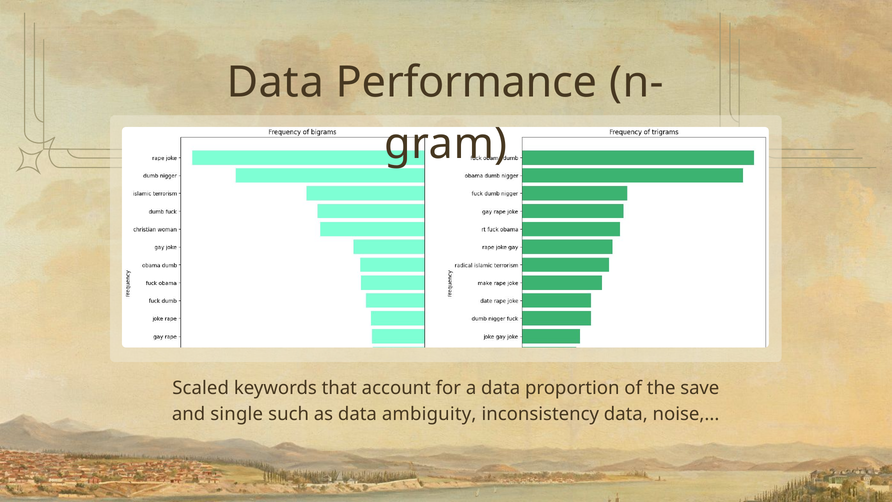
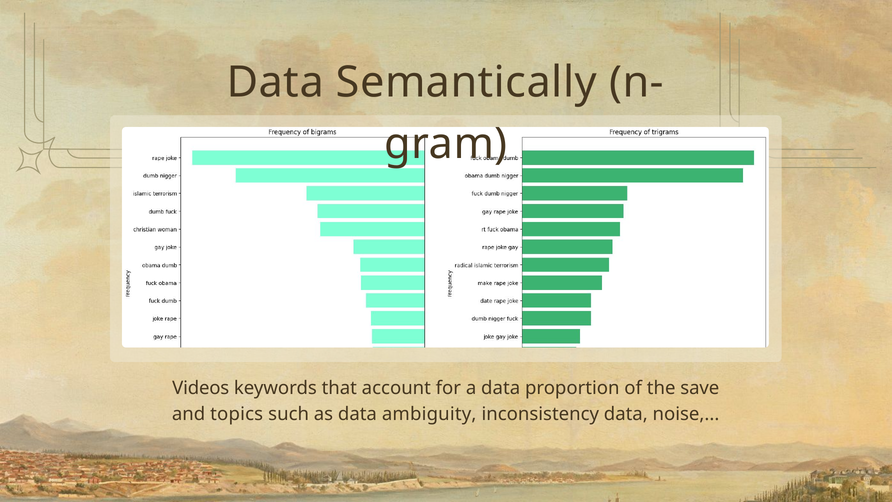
Performance: Performance -> Semantically
Scaled: Scaled -> Videos
single: single -> topics
